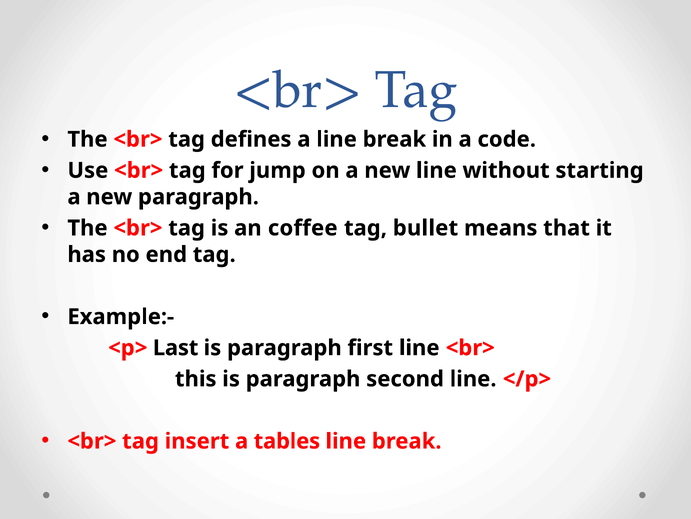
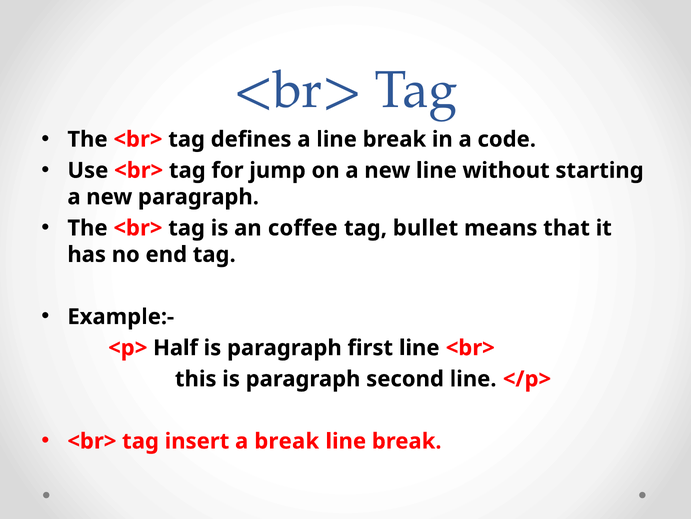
Last: Last -> Half
a tables: tables -> break
